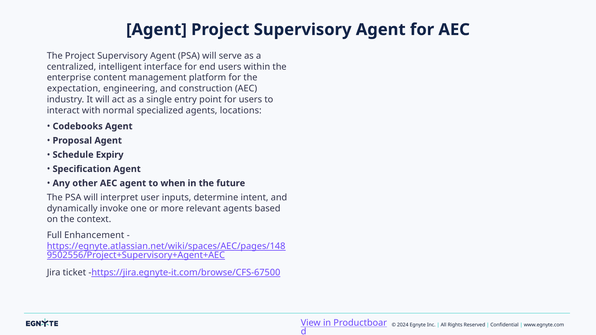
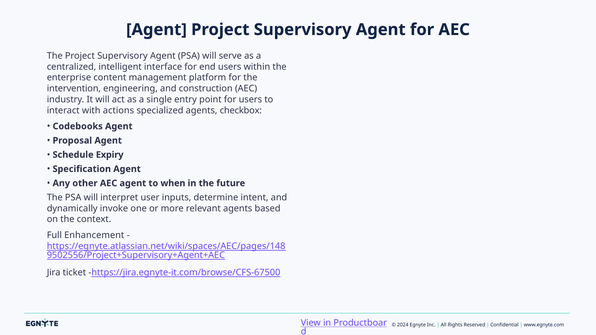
expectation: expectation -> intervention
normal: normal -> actions
locations: locations -> checkbox
